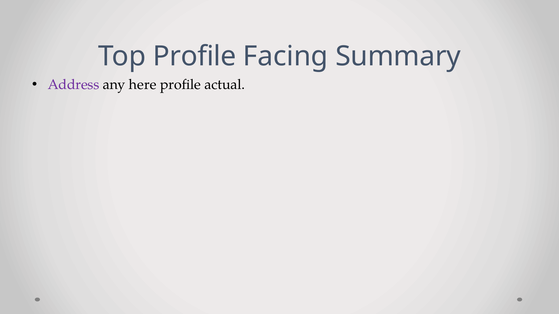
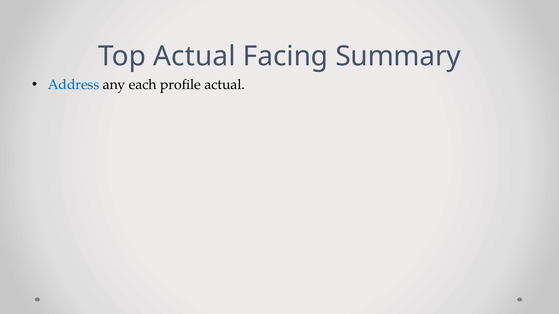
Top Profile: Profile -> Actual
Address colour: purple -> blue
here: here -> each
